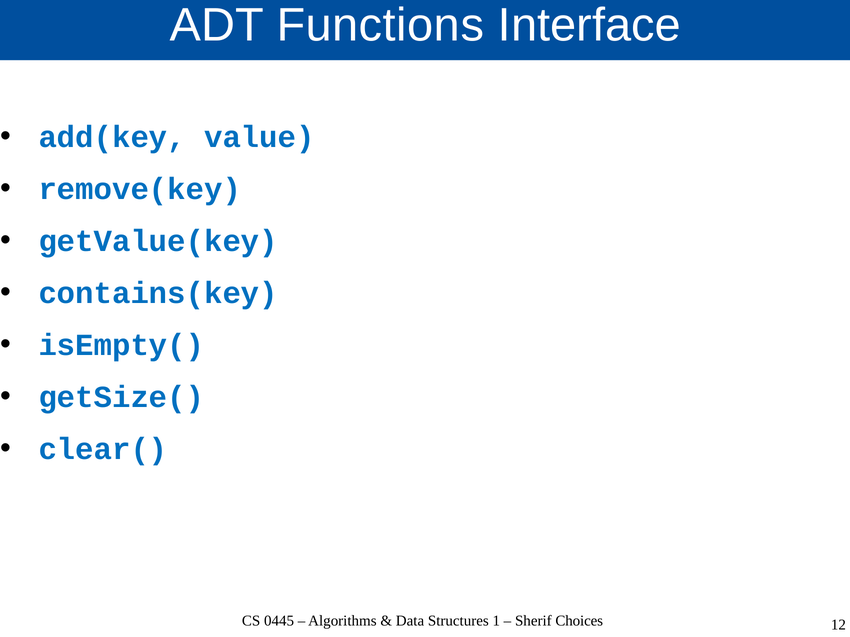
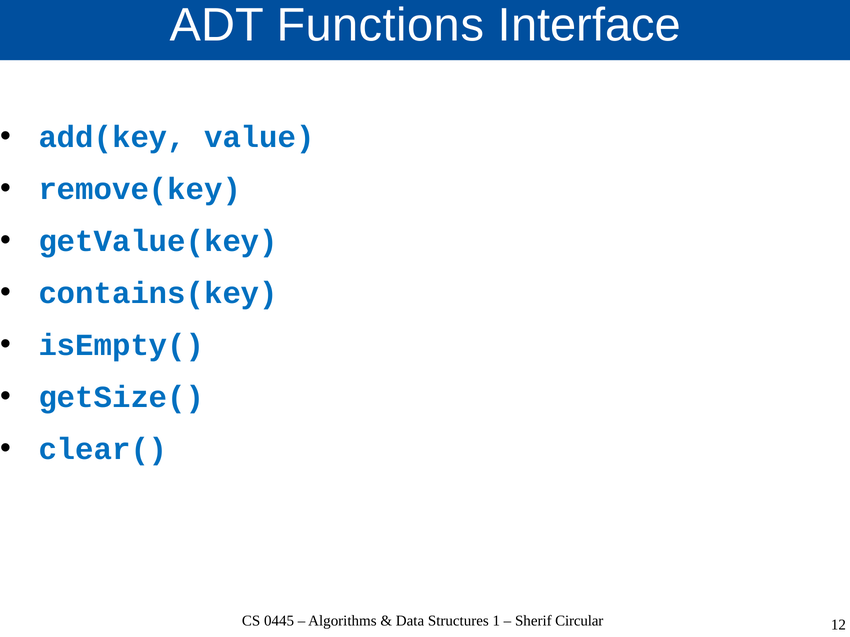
Choices: Choices -> Circular
